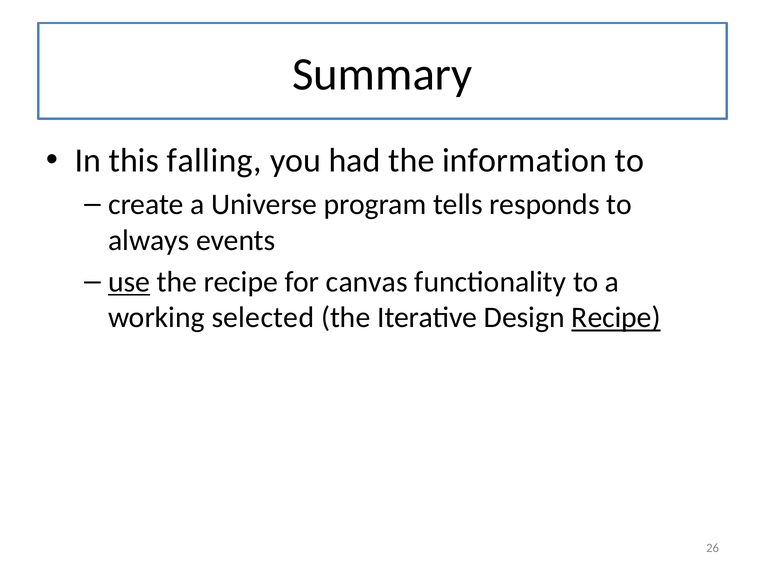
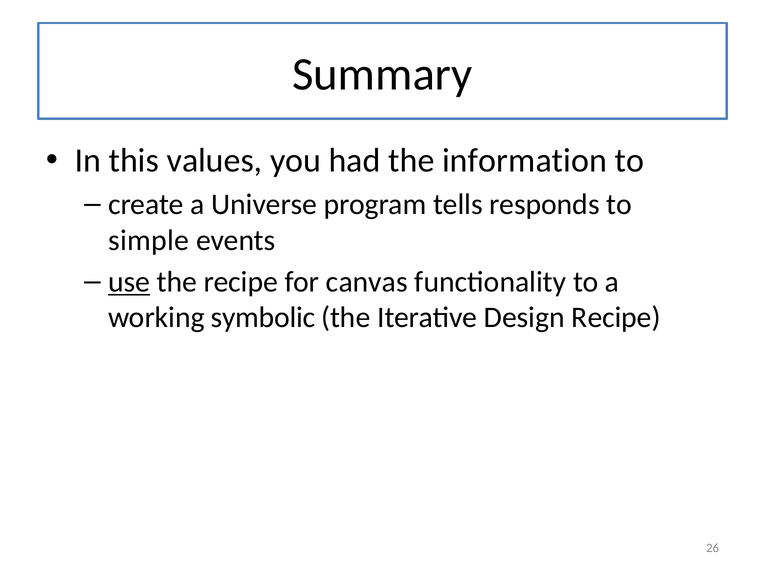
falling: falling -> values
always: always -> simple
selected: selected -> symbolic
Recipe at (616, 318) underline: present -> none
